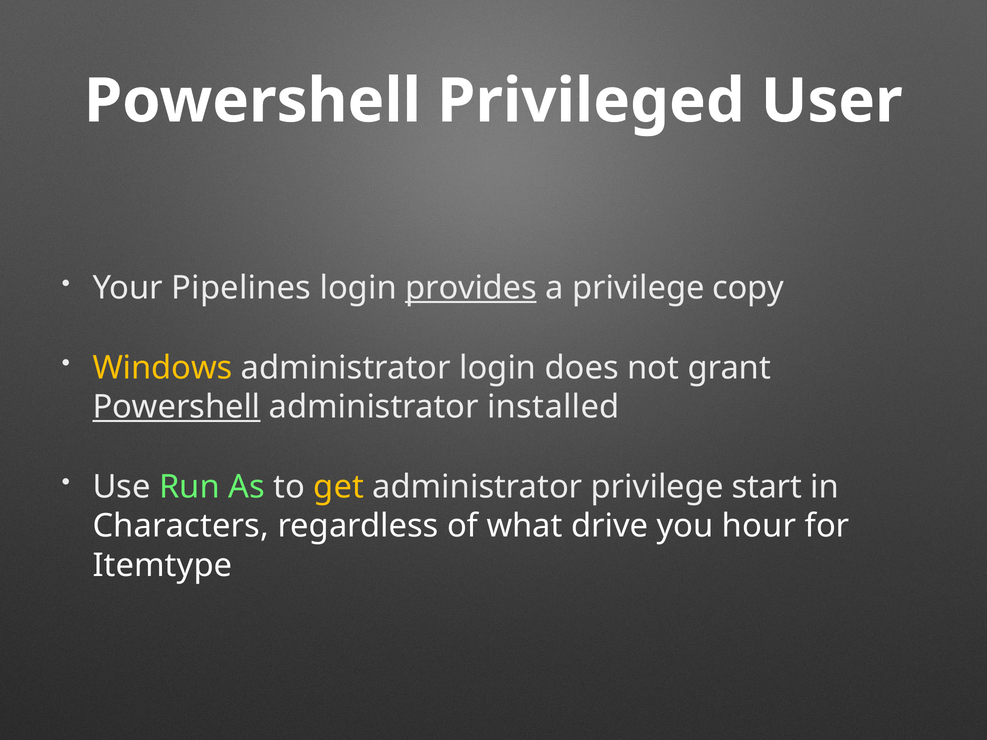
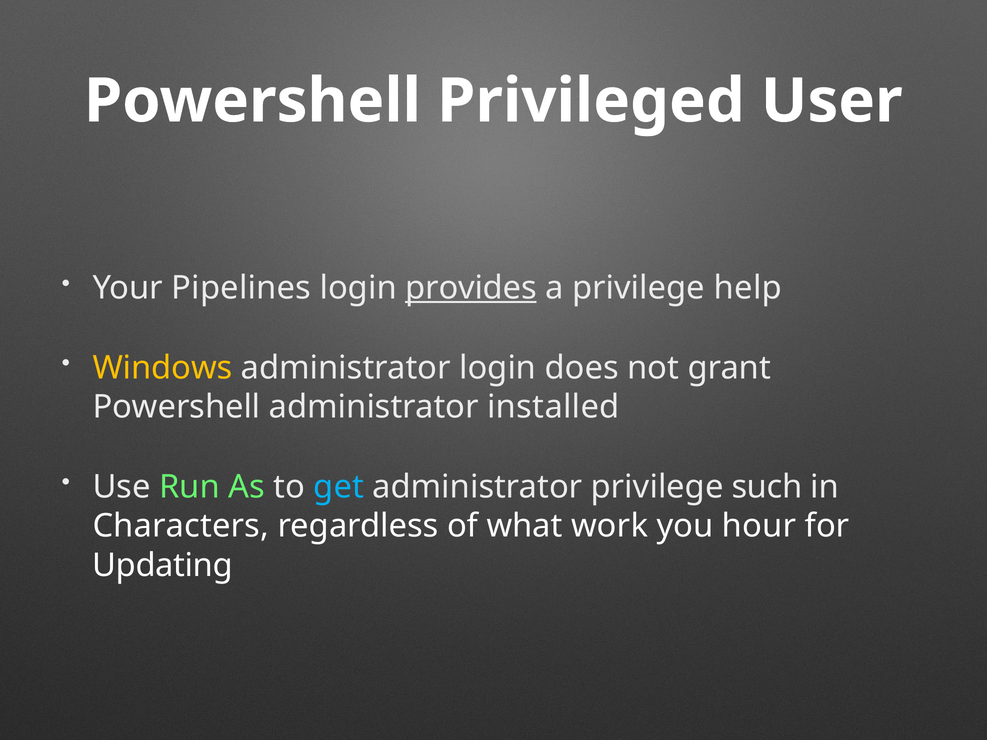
copy: copy -> help
Powershell at (176, 407) underline: present -> none
get colour: yellow -> light blue
start: start -> such
drive: drive -> work
Itemtype: Itemtype -> Updating
